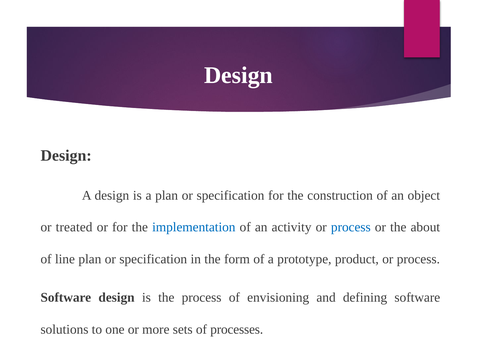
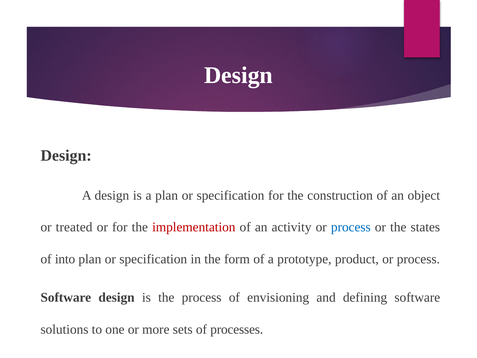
implementation colour: blue -> red
about: about -> states
line: line -> into
